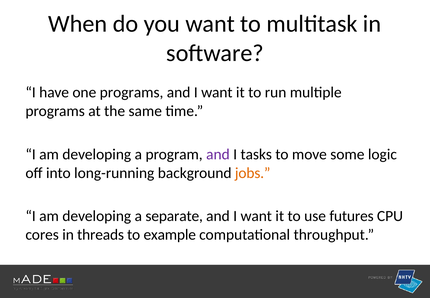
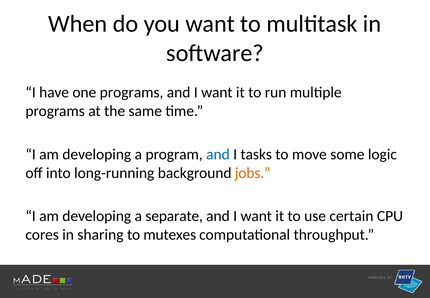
and at (218, 154) colour: purple -> blue
futures: futures -> certain
threads: threads -> sharing
example: example -> mutexes
